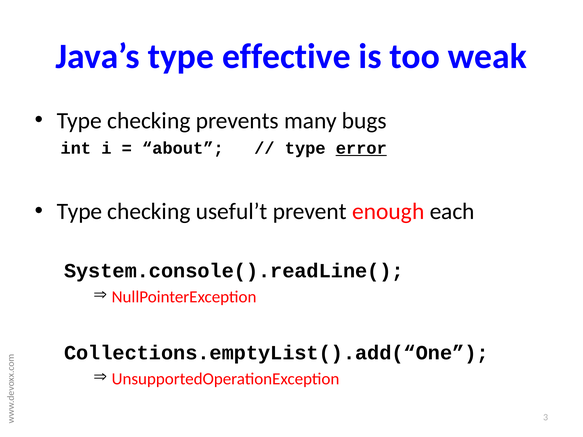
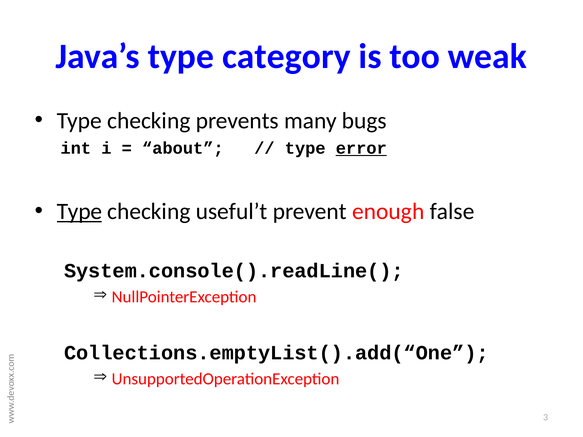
effective: effective -> category
Type at (79, 212) underline: none -> present
each: each -> false
